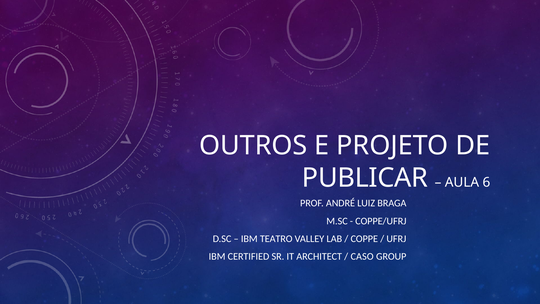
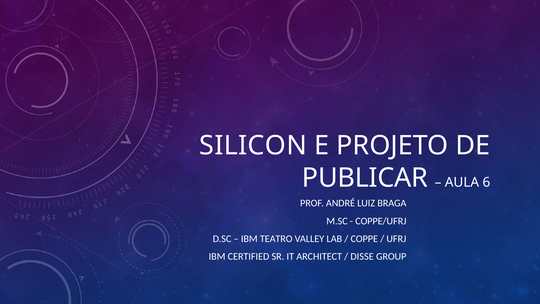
OUTROS: OUTROS -> SILICON
CASO: CASO -> DISSE
